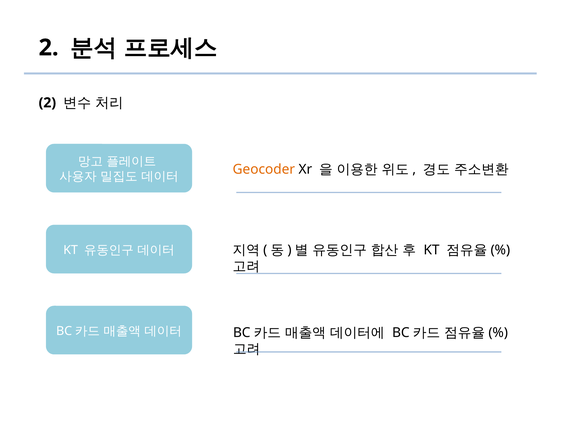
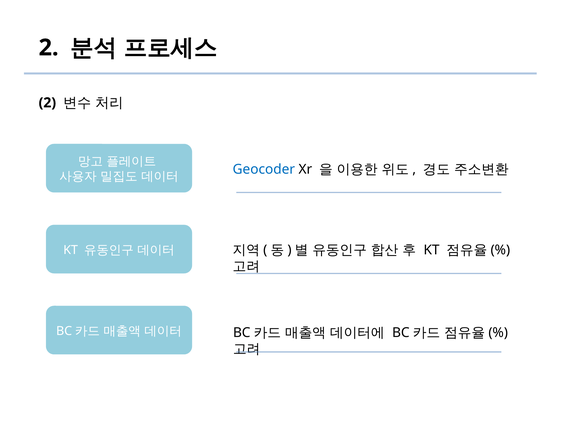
Geocoder colour: orange -> blue
